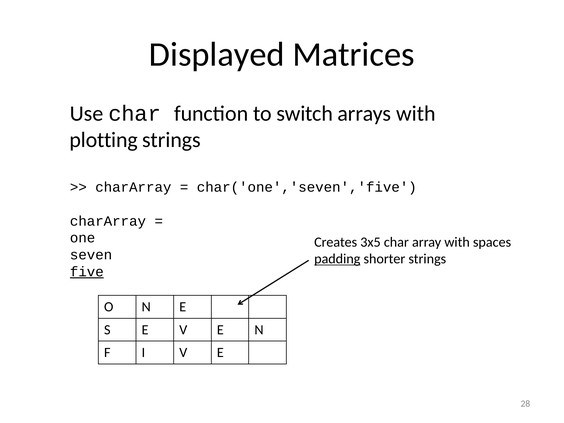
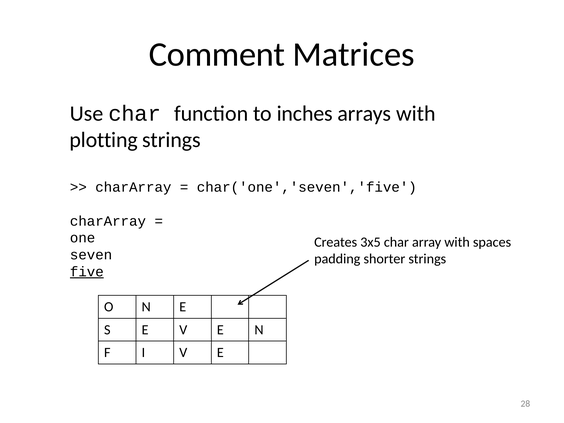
Displayed: Displayed -> Comment
switch: switch -> inches
padding underline: present -> none
